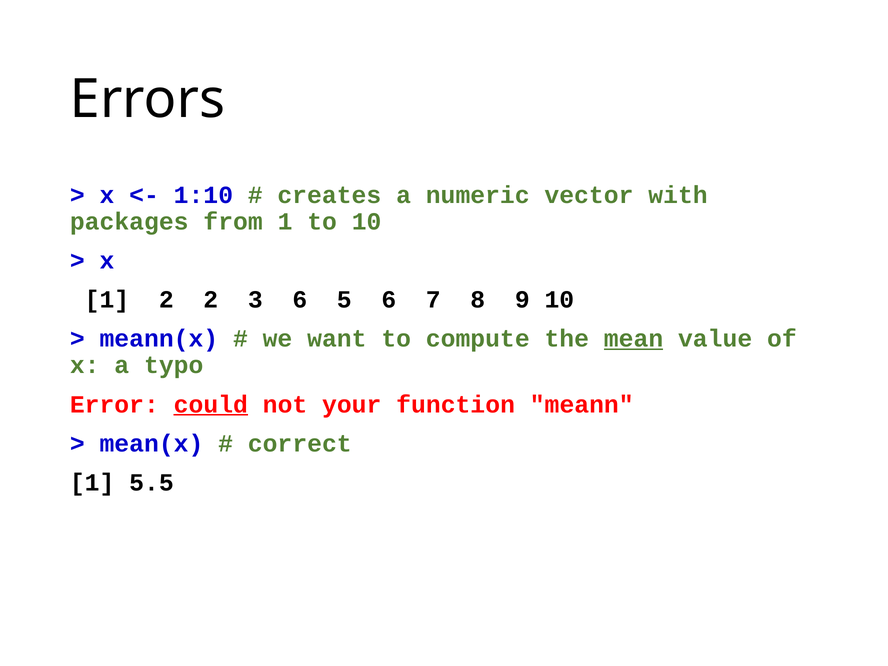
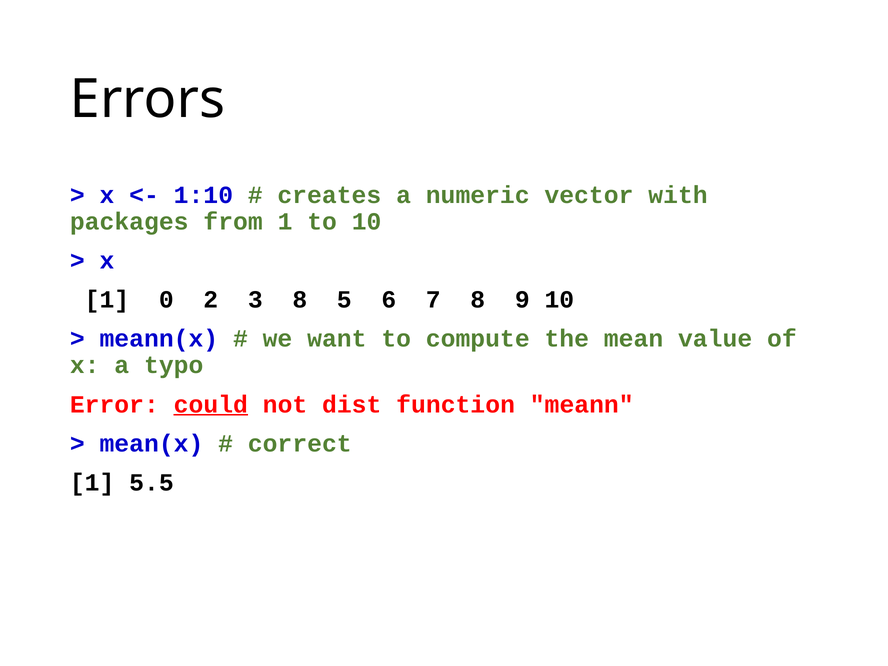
1 2: 2 -> 0
3 6: 6 -> 8
mean underline: present -> none
your: your -> dist
